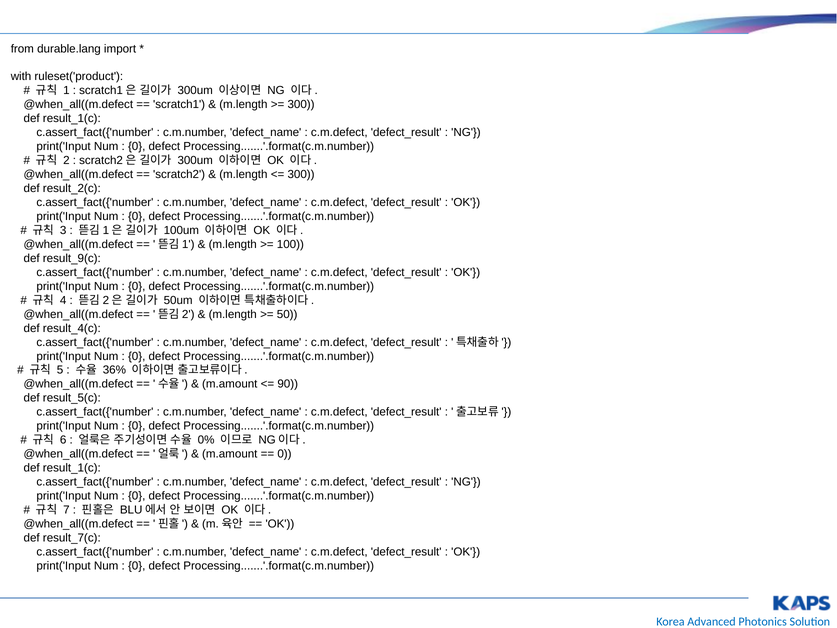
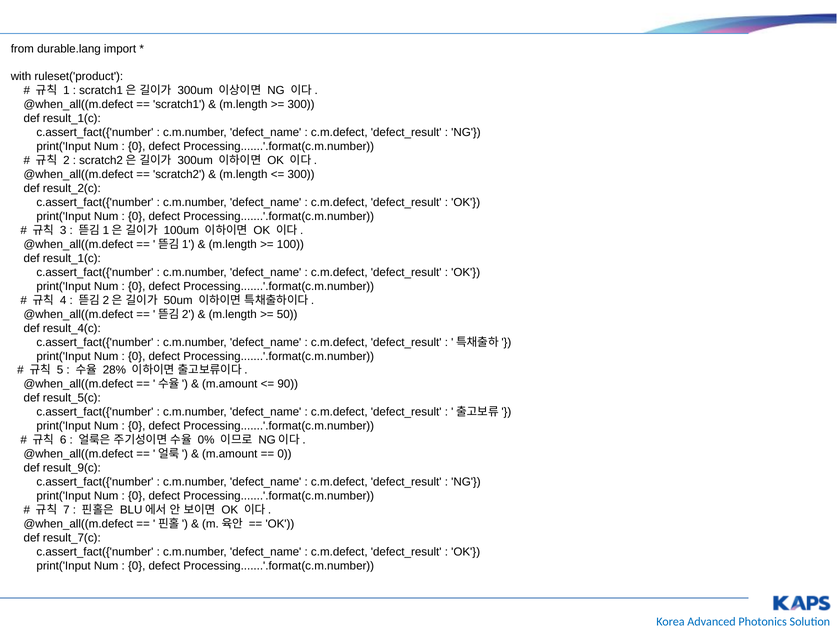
result_9(c at (72, 258): result_9(c -> result_1(c
36%: 36% -> 28%
result_1(c at (72, 468): result_1(c -> result_9(c
